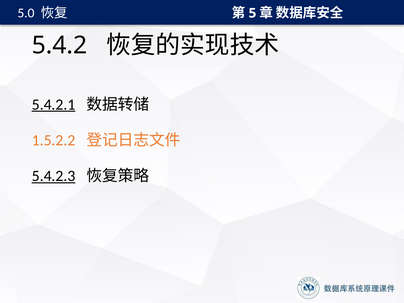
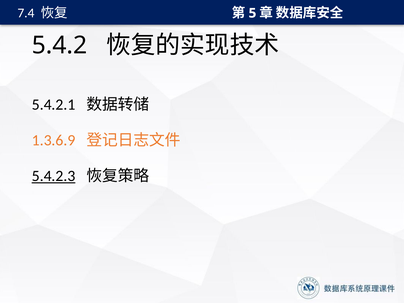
5.0: 5.0 -> 7.4
5.4.2.1 underline: present -> none
1.5.2.2: 1.5.2.2 -> 1.3.6.9
